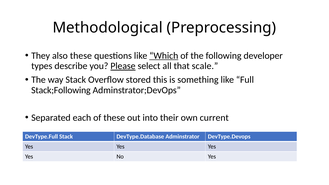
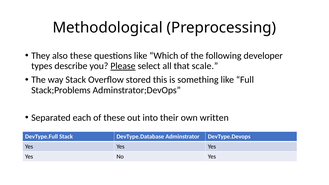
Which underline: present -> none
Stack;Following: Stack;Following -> Stack;Problems
current: current -> written
